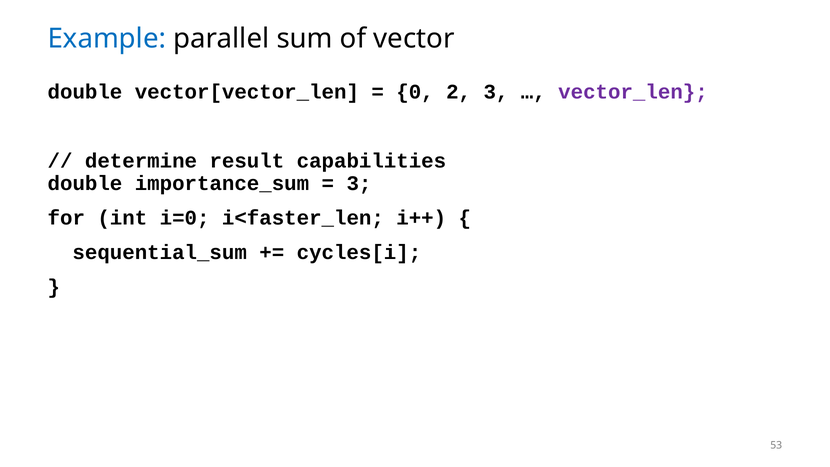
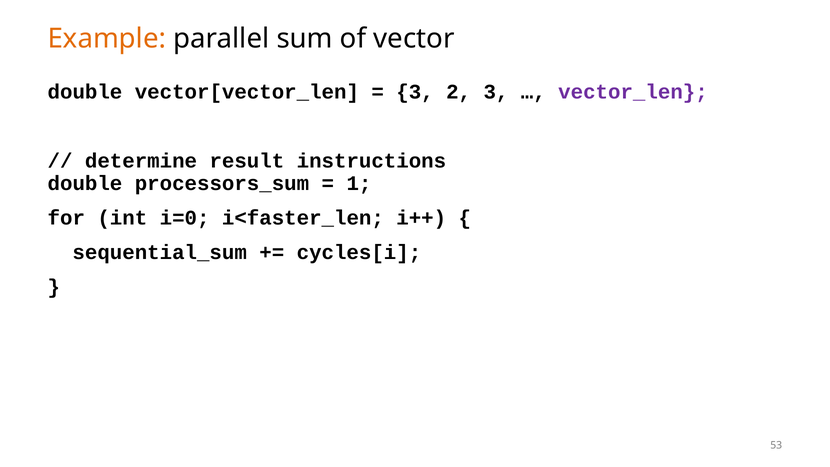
Example colour: blue -> orange
0 at (415, 92): 0 -> 3
capabilities: capabilities -> instructions
importance_sum: importance_sum -> processors_sum
3 at (359, 183): 3 -> 1
